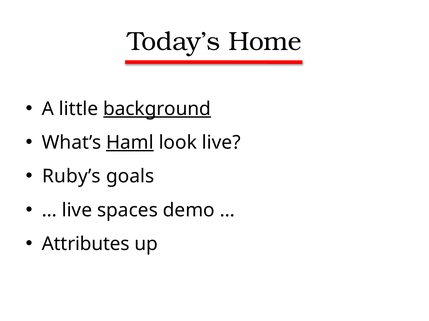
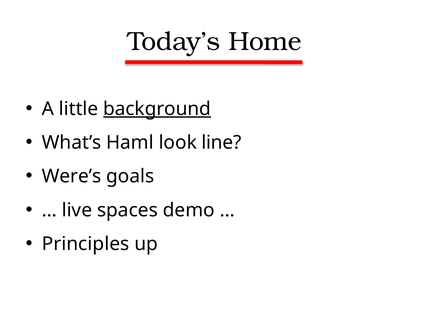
Haml underline: present -> none
look live: live -> line
Ruby’s: Ruby’s -> Were’s
Attributes: Attributes -> Principles
